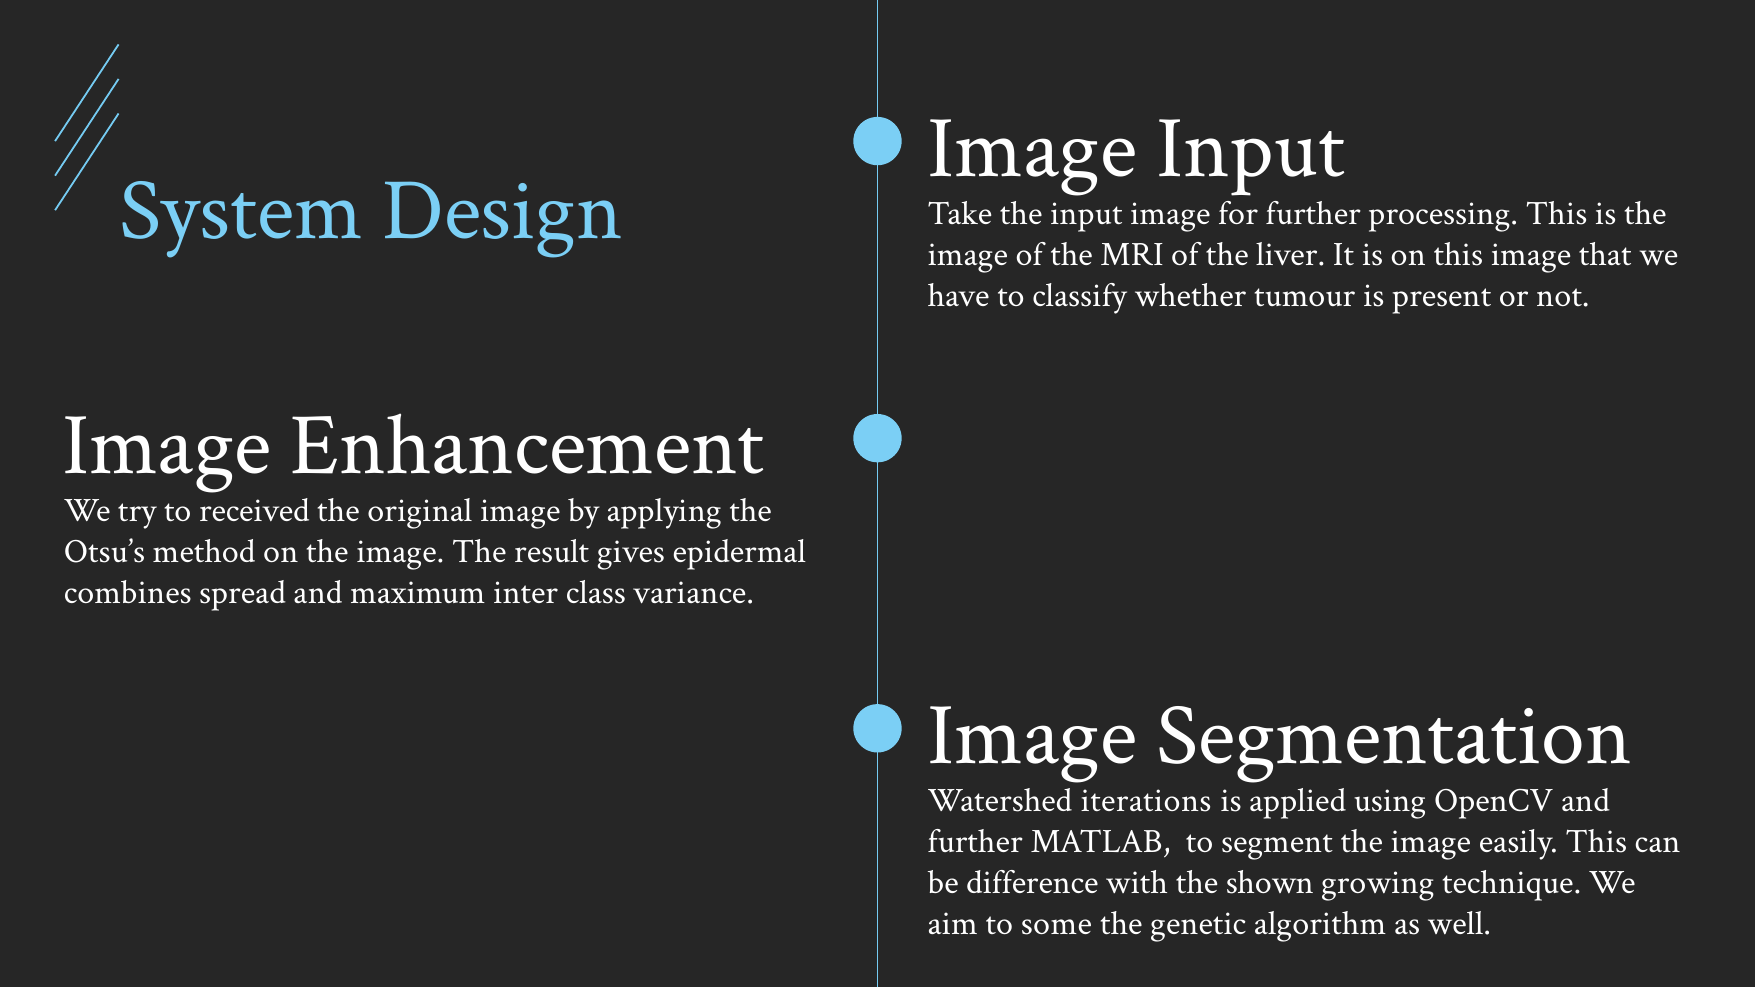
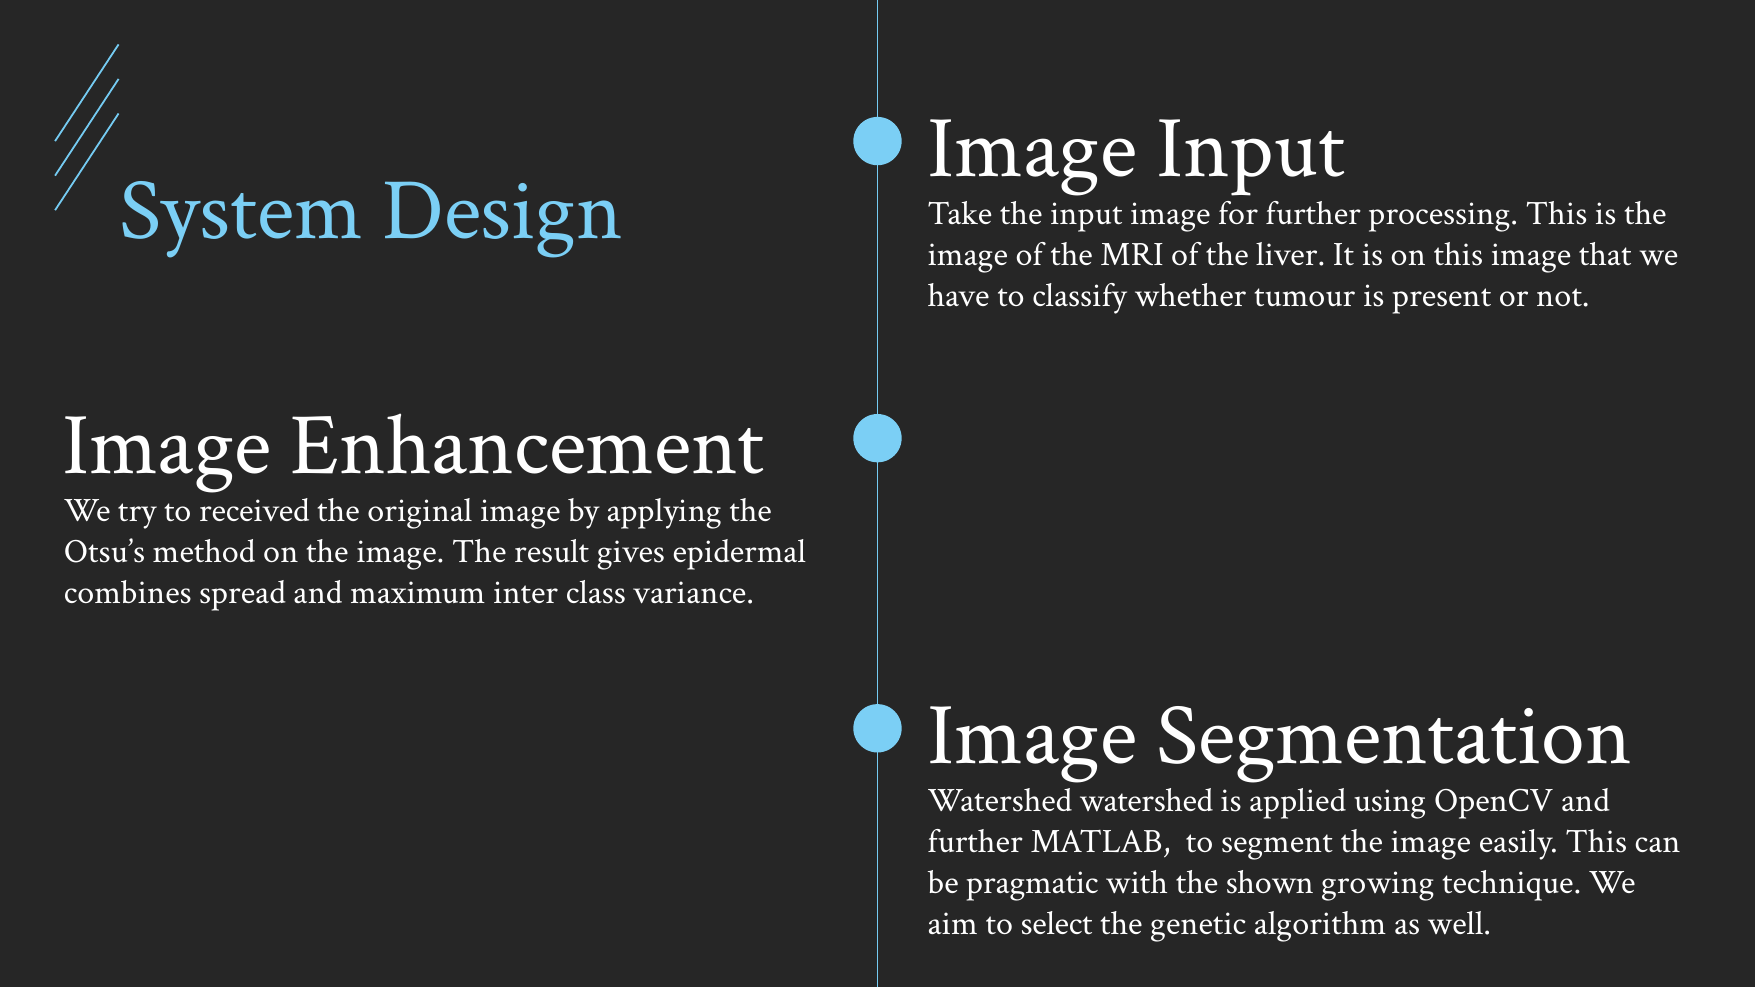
Watershed iterations: iterations -> watershed
difference: difference -> pragmatic
some: some -> select
